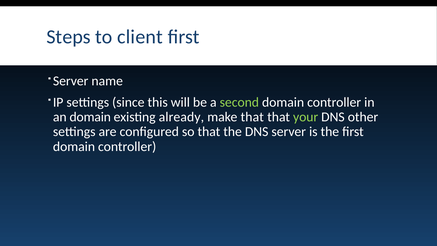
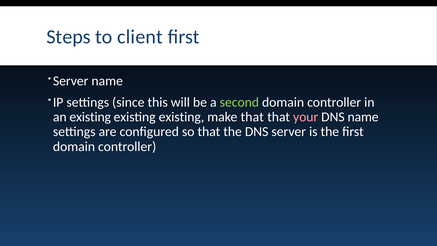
an domain: domain -> existing
already at (181, 117): already -> existing
your colour: light green -> pink
DNS other: other -> name
